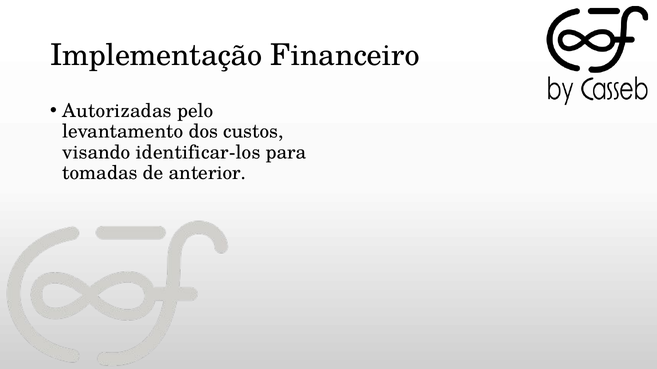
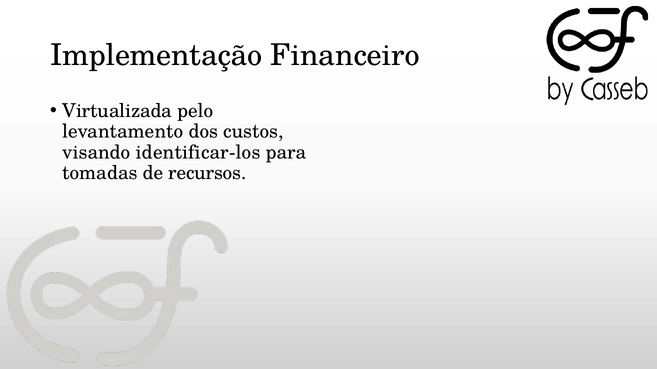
Autorizadas: Autorizadas -> Virtualizada
anterior: anterior -> recursos
